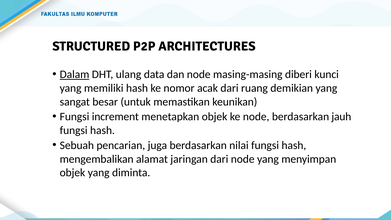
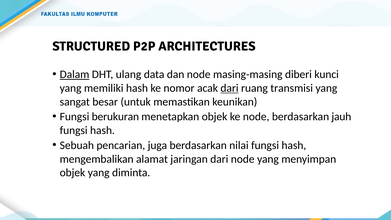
dari at (230, 88) underline: none -> present
demikian: demikian -> transmisi
increment: increment -> berukuran
